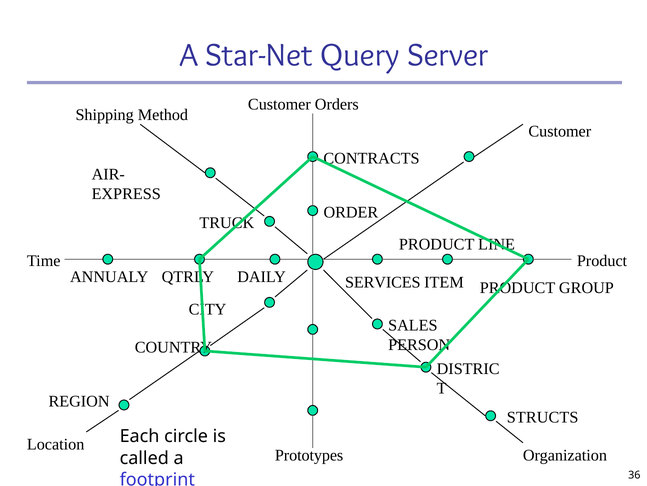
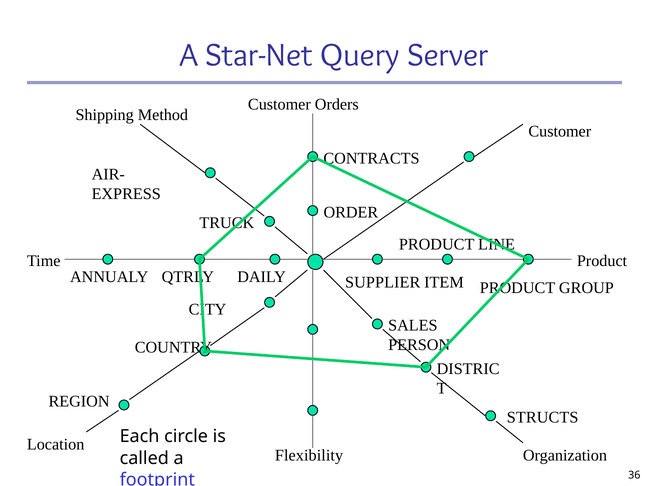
SERVICES: SERVICES -> SUPPLIER
Prototypes: Prototypes -> Flexibility
